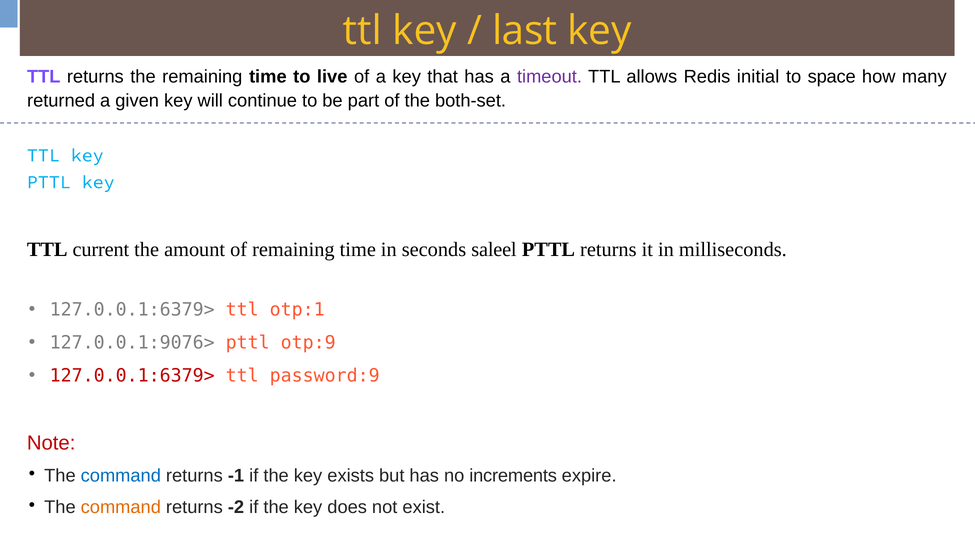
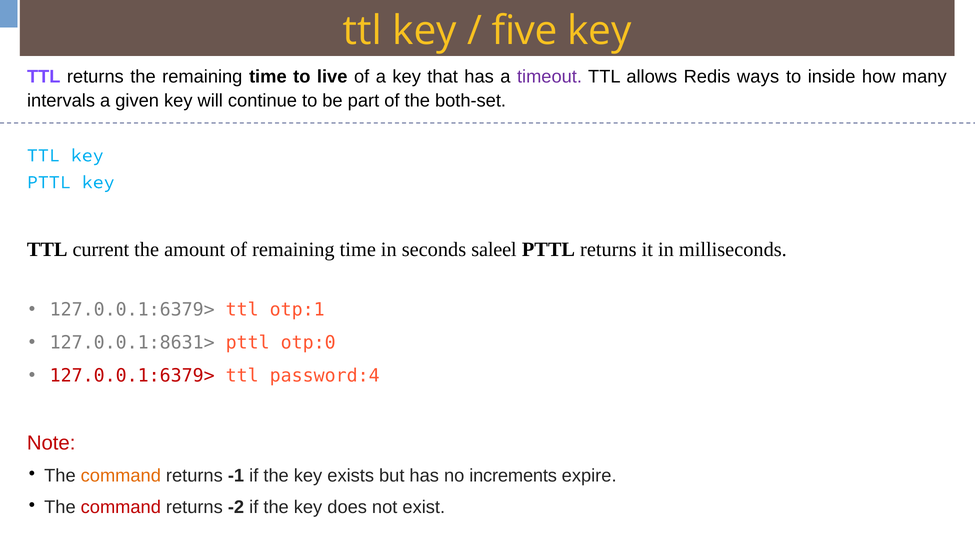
last: last -> five
initial: initial -> ways
space: space -> inside
returned: returned -> intervals
127.0.0.1:9076>: 127.0.0.1:9076> -> 127.0.0.1:8631>
otp:9: otp:9 -> otp:0
password:9: password:9 -> password:4
command at (121, 475) colour: blue -> orange
command at (121, 507) colour: orange -> red
